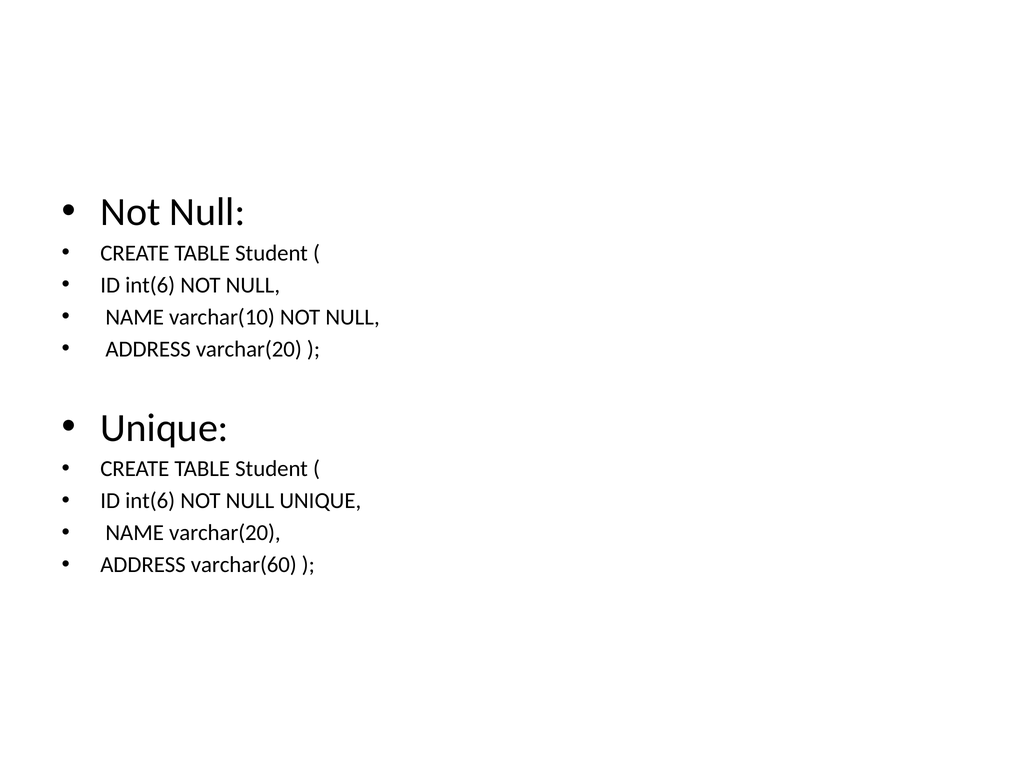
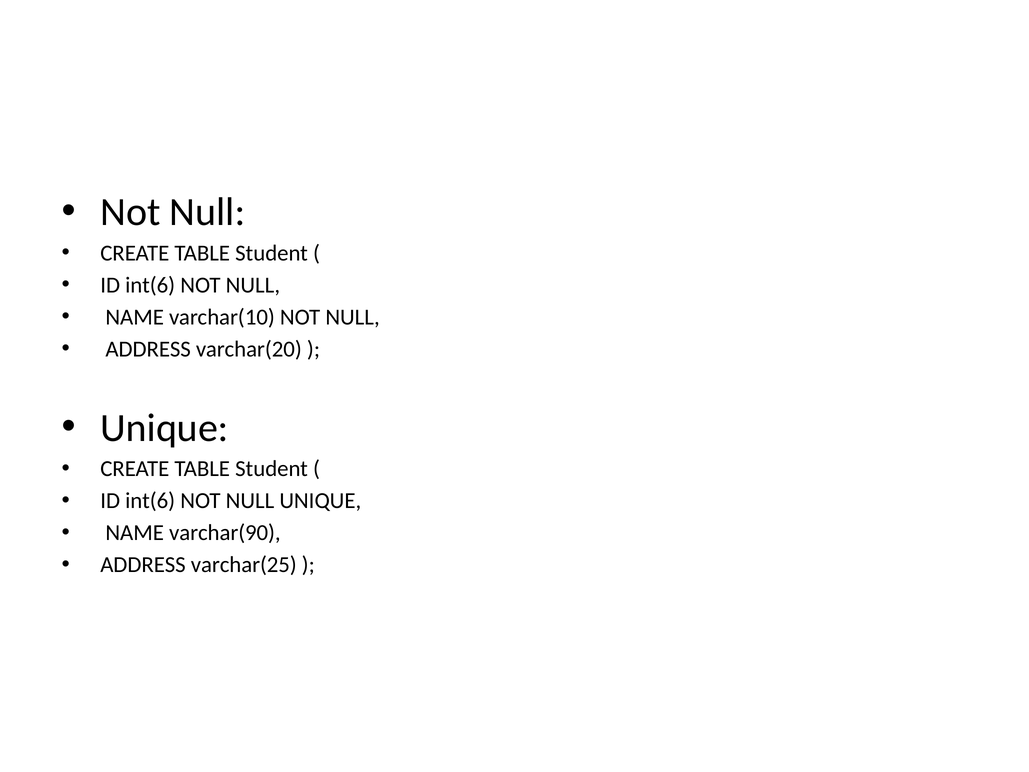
NAME varchar(20: varchar(20 -> varchar(90
varchar(60: varchar(60 -> varchar(25
